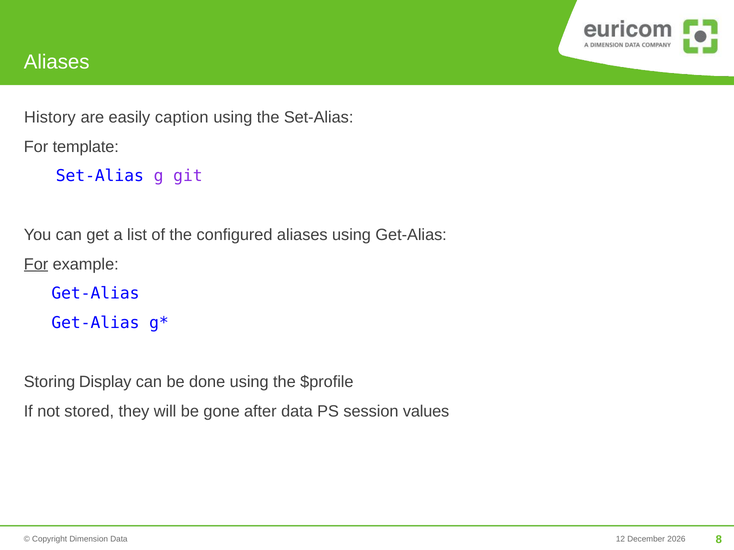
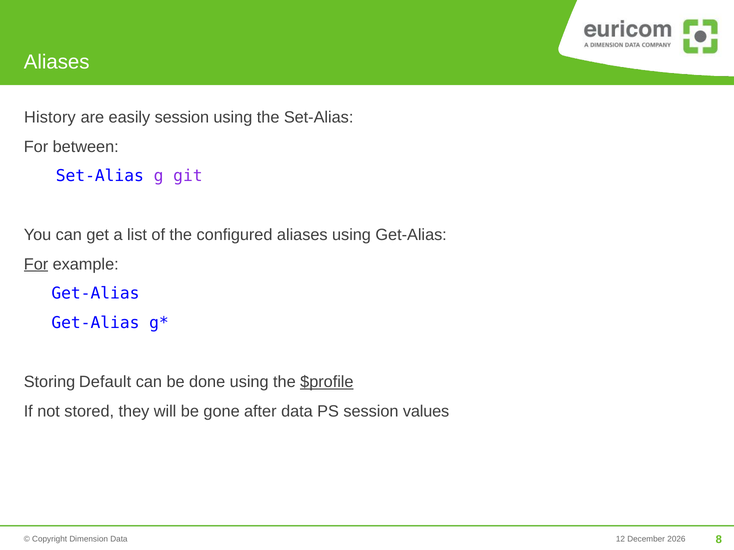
easily caption: caption -> session
template: template -> between
Display: Display -> Default
$profile underline: none -> present
